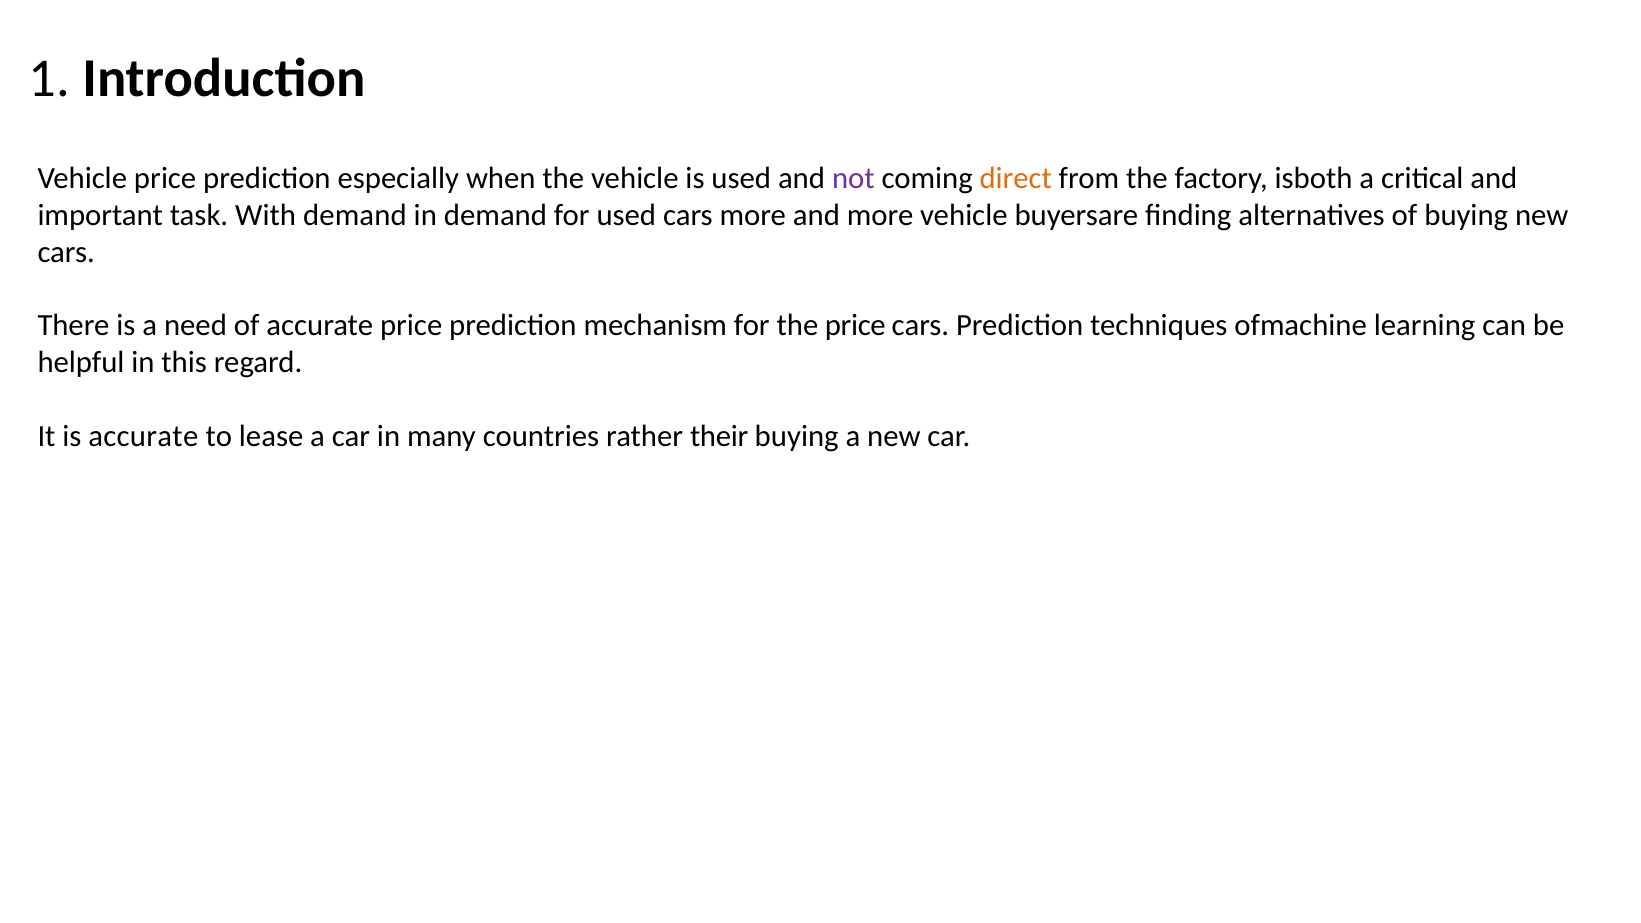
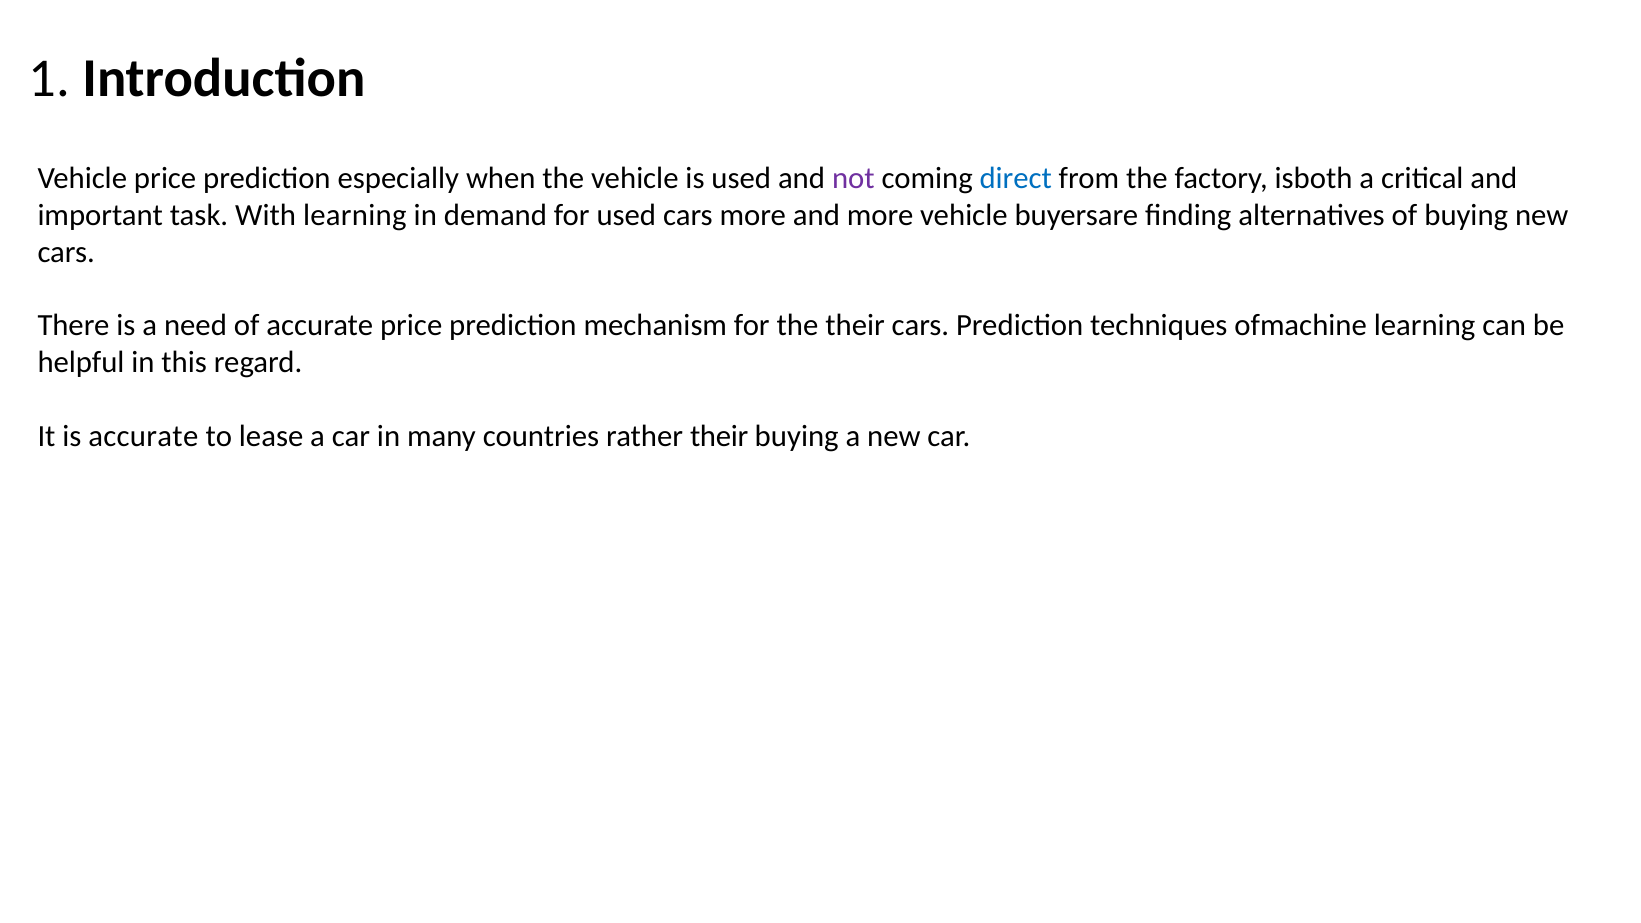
direct colour: orange -> blue
With demand: demand -> learning
the price: price -> their
